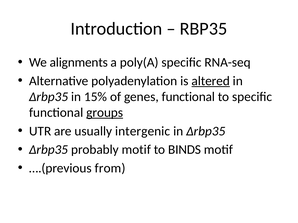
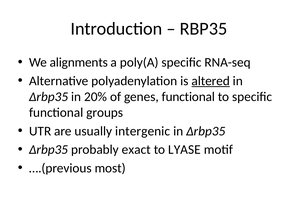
15%: 15% -> 20%
groups underline: present -> none
probably motif: motif -> exact
BINDS: BINDS -> LYASE
from: from -> most
